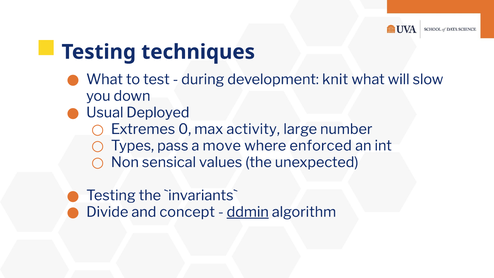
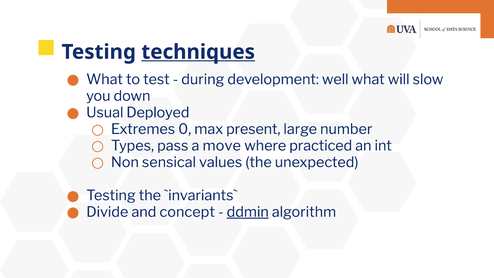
techniques underline: none -> present
knit: knit -> well
activity: activity -> present
enforced: enforced -> practiced
